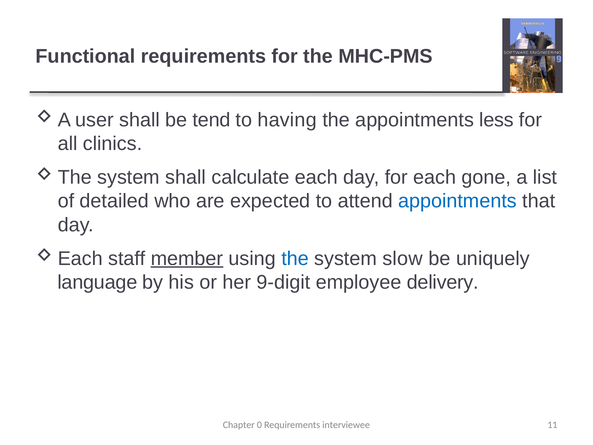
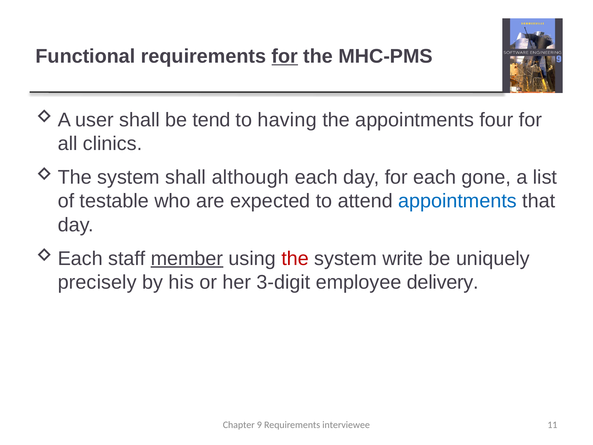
for at (285, 56) underline: none -> present
less: less -> four
calculate: calculate -> although
detailed: detailed -> testable
the at (295, 258) colour: blue -> red
slow: slow -> write
language: language -> precisely
9-digit: 9-digit -> 3-digit
0: 0 -> 9
